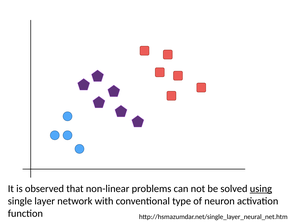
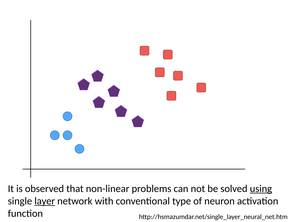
layer underline: none -> present
